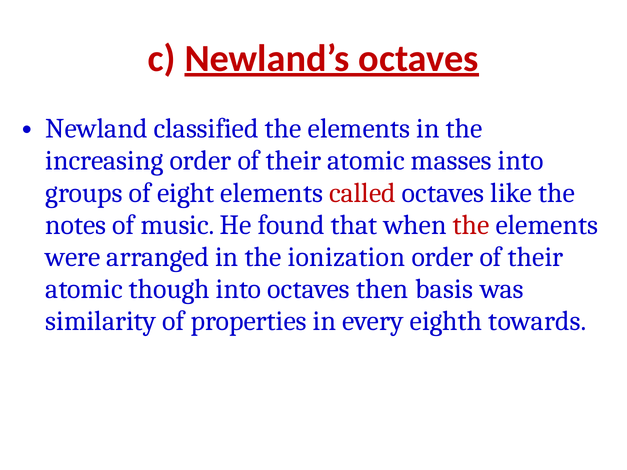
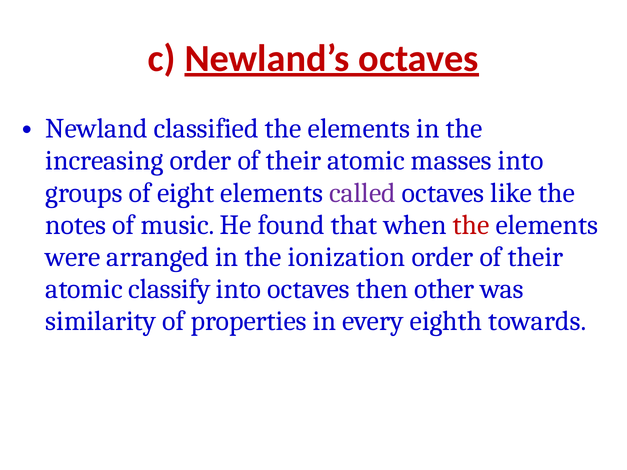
called colour: red -> purple
though: though -> classify
basis: basis -> other
